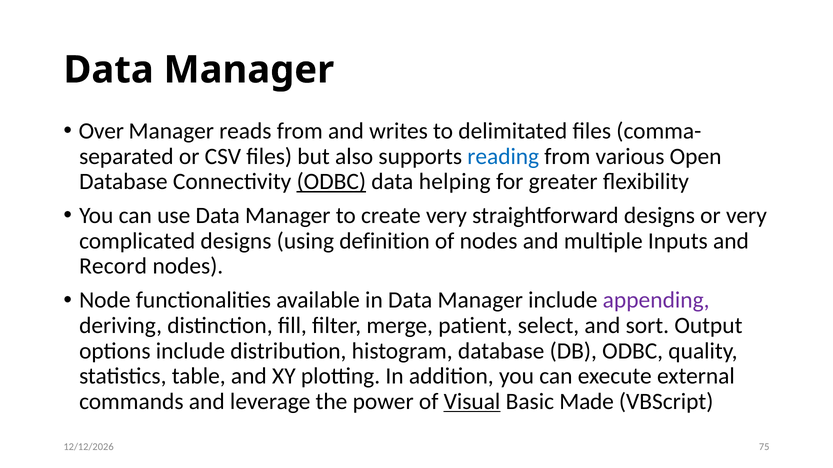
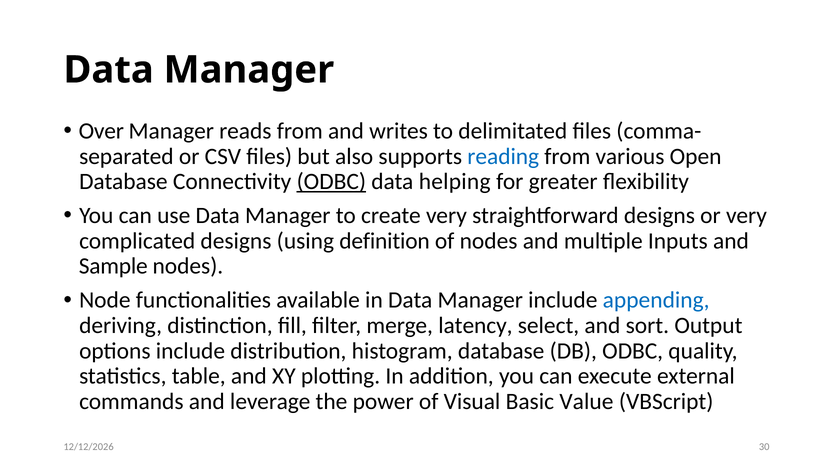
Record: Record -> Sample
appending colour: purple -> blue
patient: patient -> latency
Visual underline: present -> none
Made: Made -> Value
75: 75 -> 30
